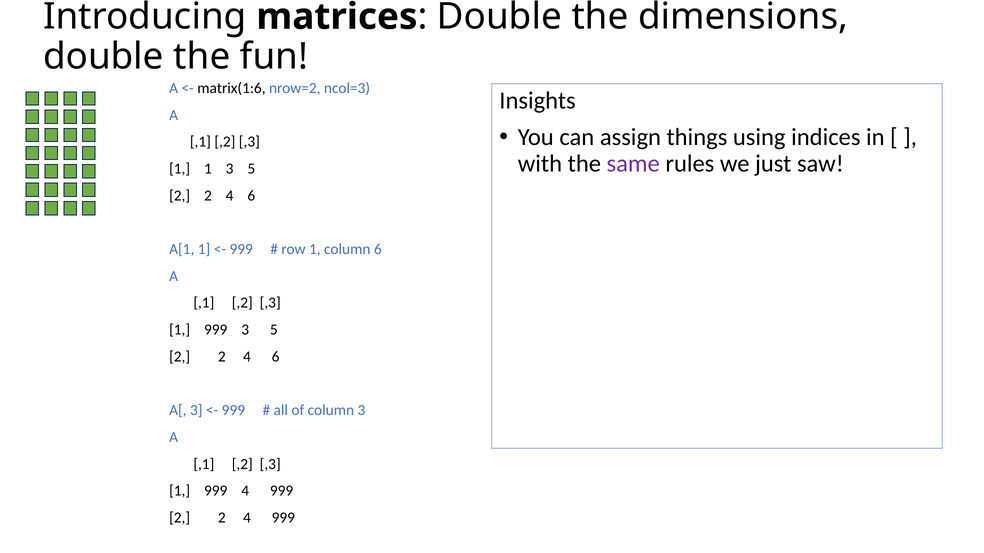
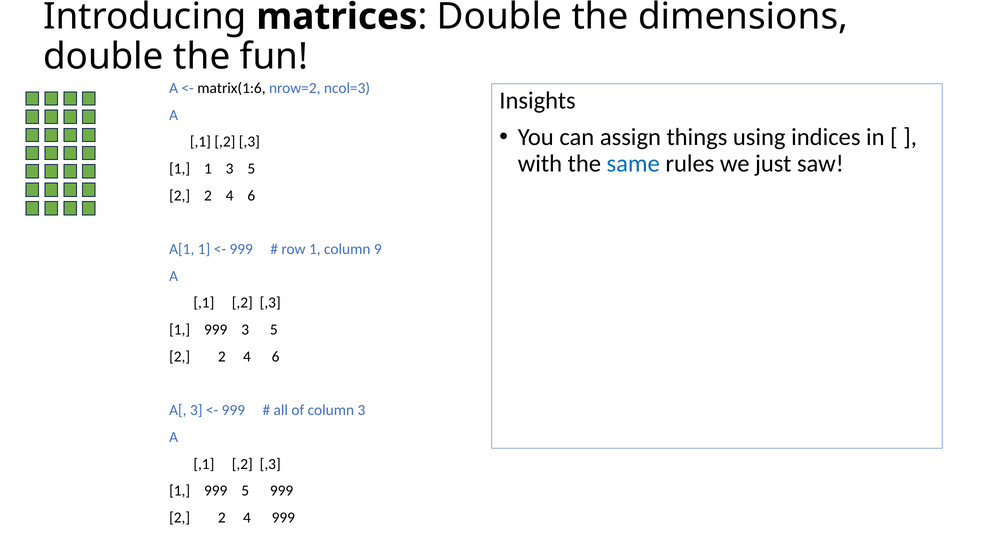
same colour: purple -> blue
column 6: 6 -> 9
999 4: 4 -> 5
